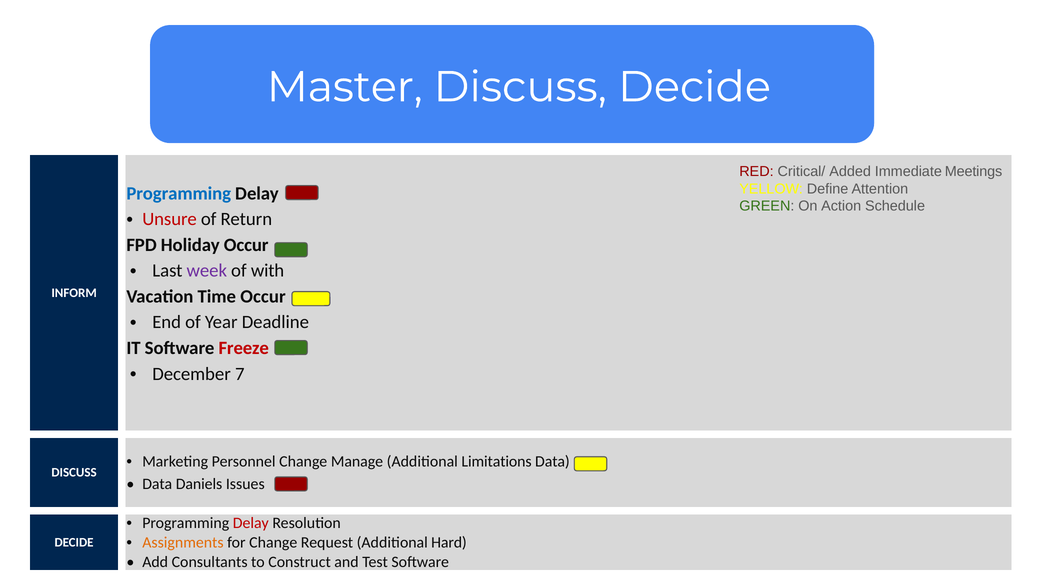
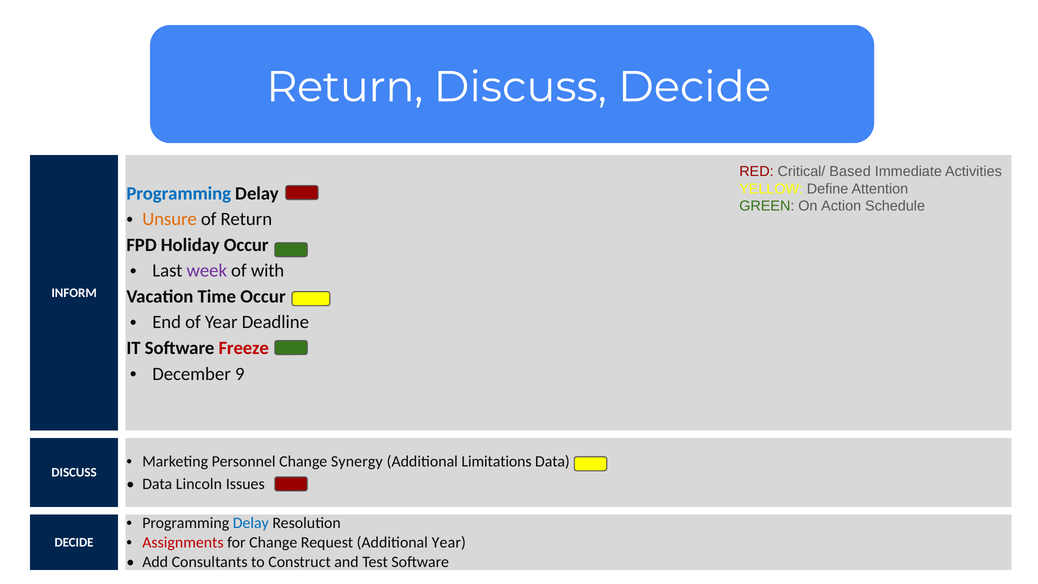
Master at (345, 87): Master -> Return
Added: Added -> Based
Meetings: Meetings -> Activities
Unsure colour: red -> orange
7: 7 -> 9
Manage: Manage -> Synergy
Daniels: Daniels -> Lincoln
Delay at (251, 523) colour: red -> blue
Assignments colour: orange -> red
Additional Hard: Hard -> Year
